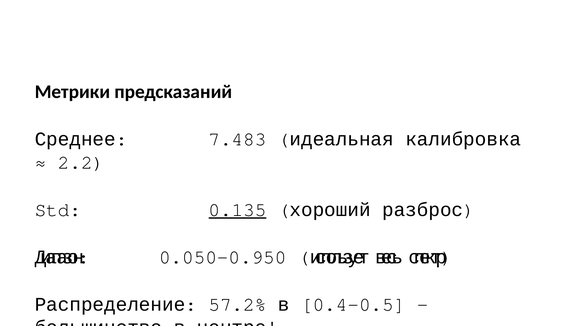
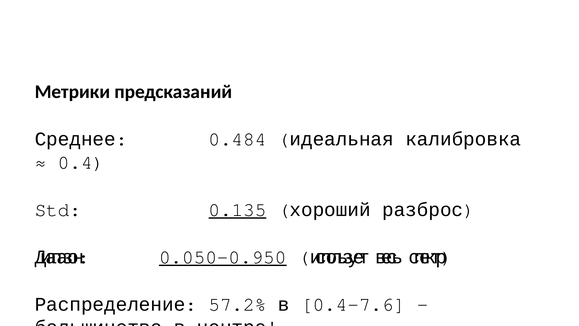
7.483: 7.483 -> 0.484
2.2: 2.2 -> 0.4
0.050-0.950 underline: none -> present
0.4-0.5: 0.4-0.5 -> 0.4-7.6
